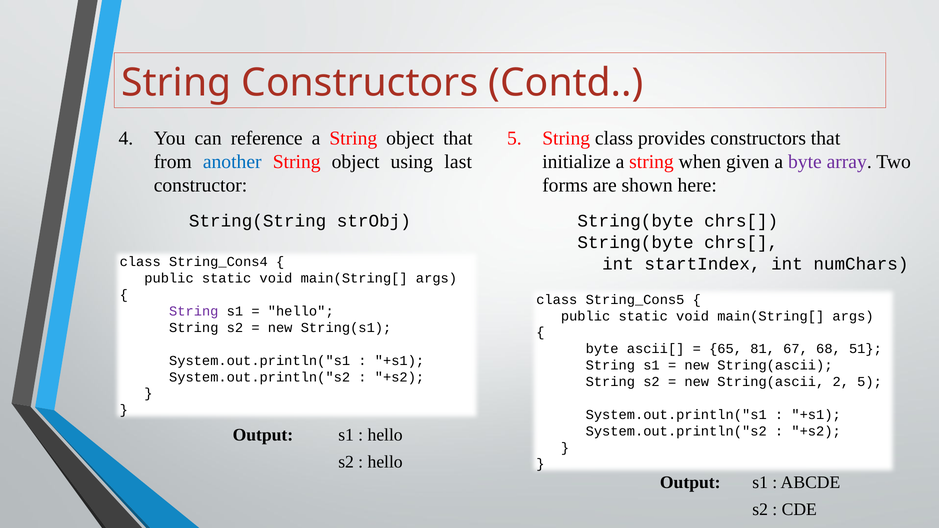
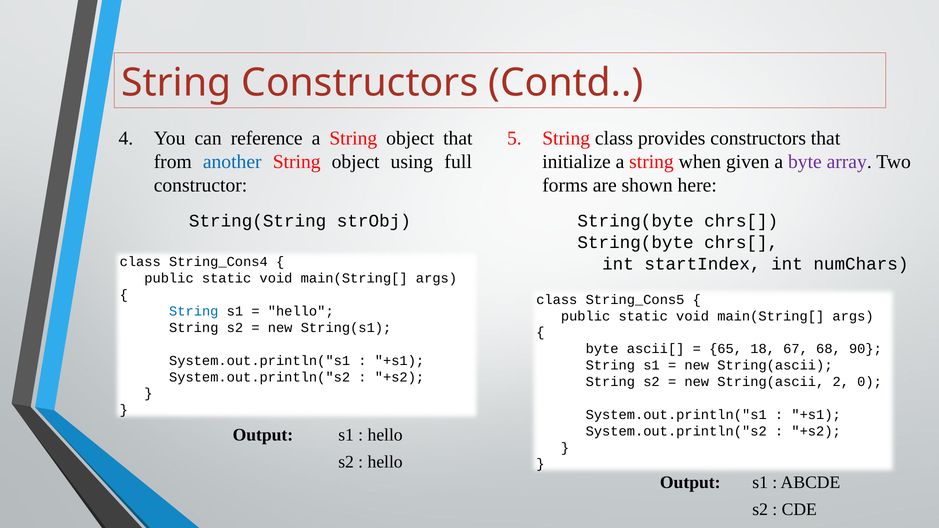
last: last -> full
String at (194, 311) colour: purple -> blue
81: 81 -> 18
51: 51 -> 90
2 5: 5 -> 0
